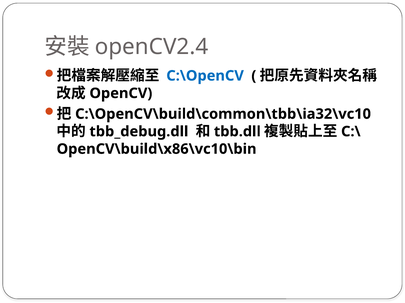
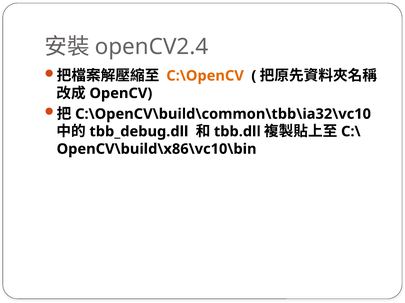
C:\OpenCV colour: blue -> orange
